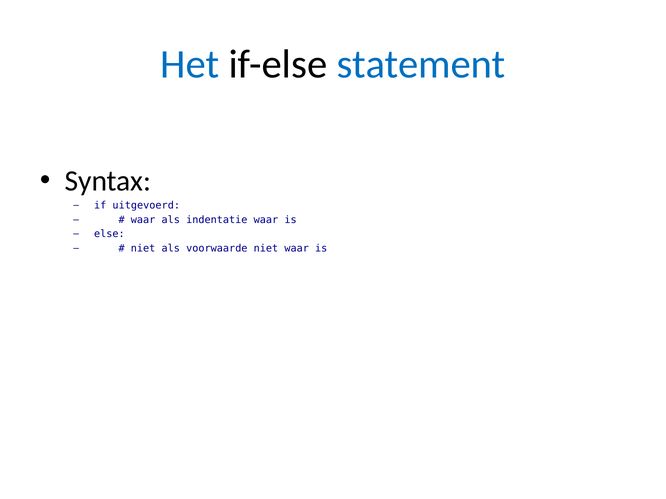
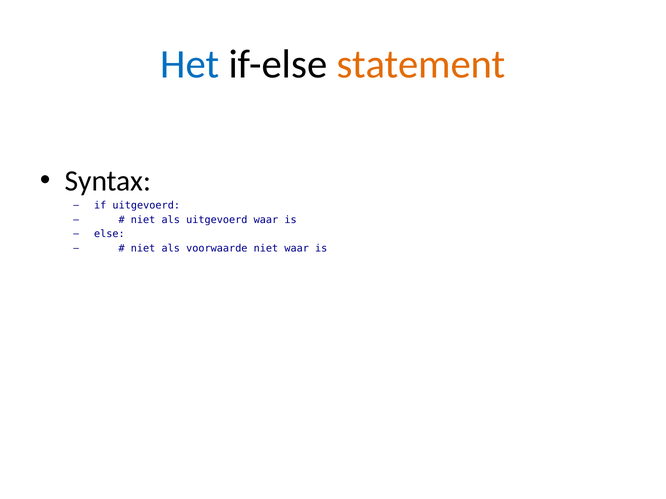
statement colour: blue -> orange
waar at (143, 220): waar -> niet
als indentatie: indentatie -> uitgevoerd
